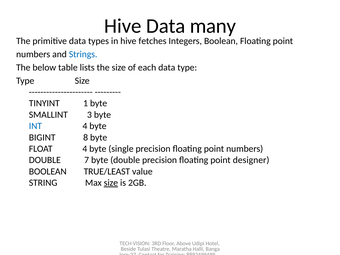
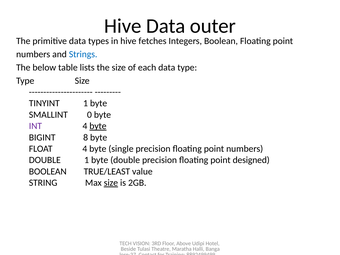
many: many -> outer
3: 3 -> 0
INT colour: blue -> purple
byte at (98, 126) underline: none -> present
DOUBLE 7: 7 -> 1
designer: designer -> designed
